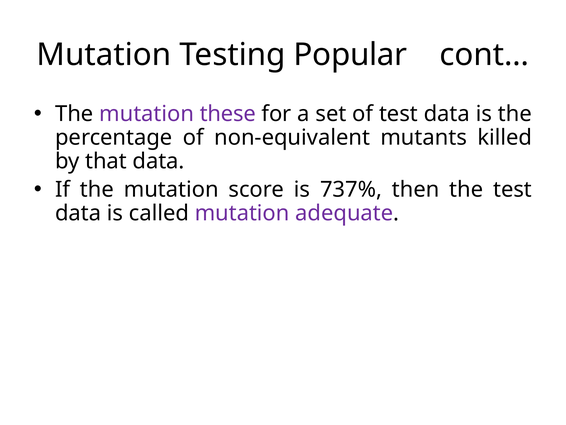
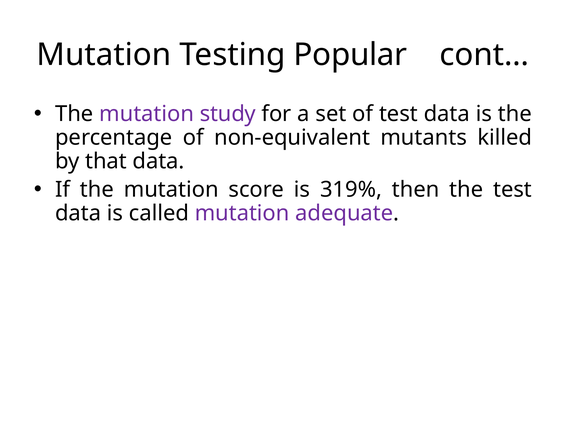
these: these -> study
737%: 737% -> 319%
